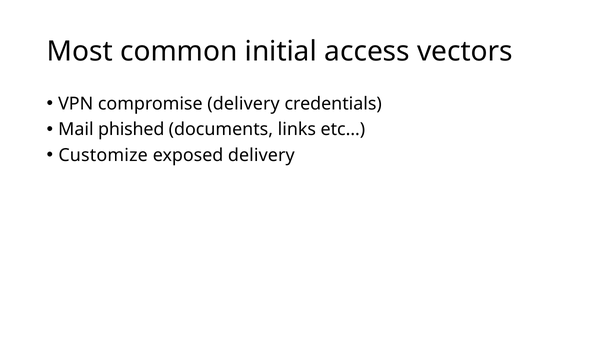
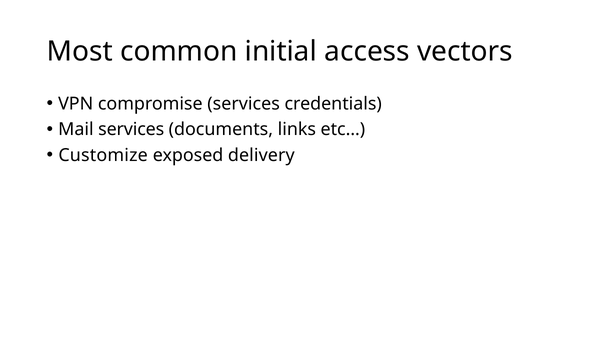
compromise delivery: delivery -> services
Mail phished: phished -> services
